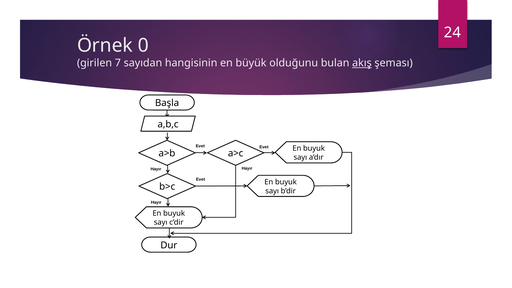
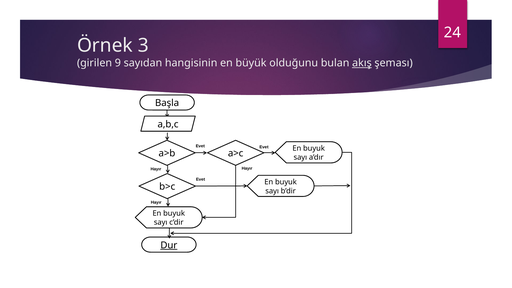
0: 0 -> 3
7: 7 -> 9
Dur underline: none -> present
